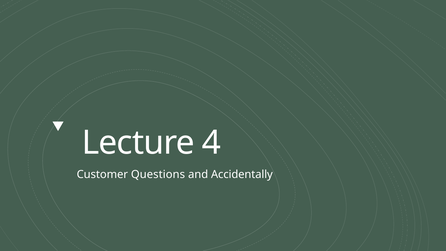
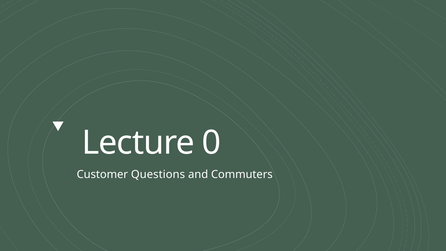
4: 4 -> 0
Accidentally: Accidentally -> Commuters
